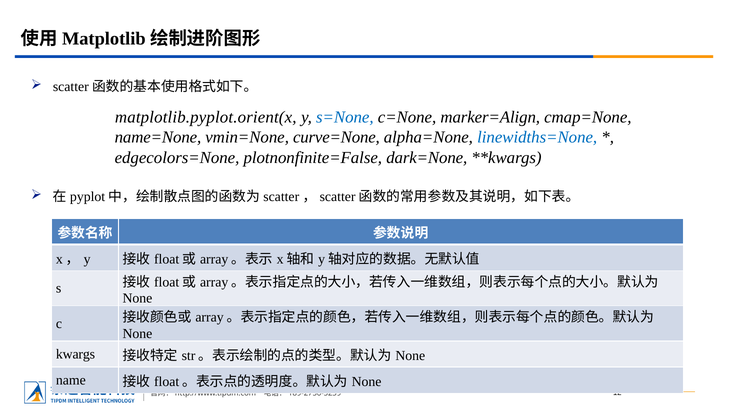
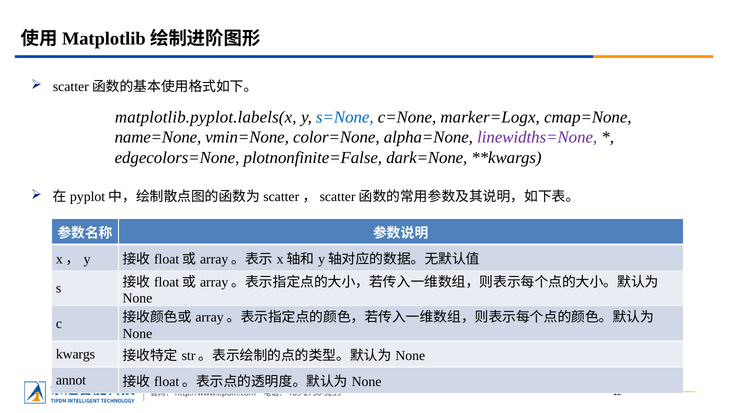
matplotlib.pyplot.orient(x: matplotlib.pyplot.orient(x -> matplotlib.pyplot.labels(x
marker=Align: marker=Align -> marker=Logx
curve=None: curve=None -> color=None
linewidths=None colour: blue -> purple
name: name -> annot
